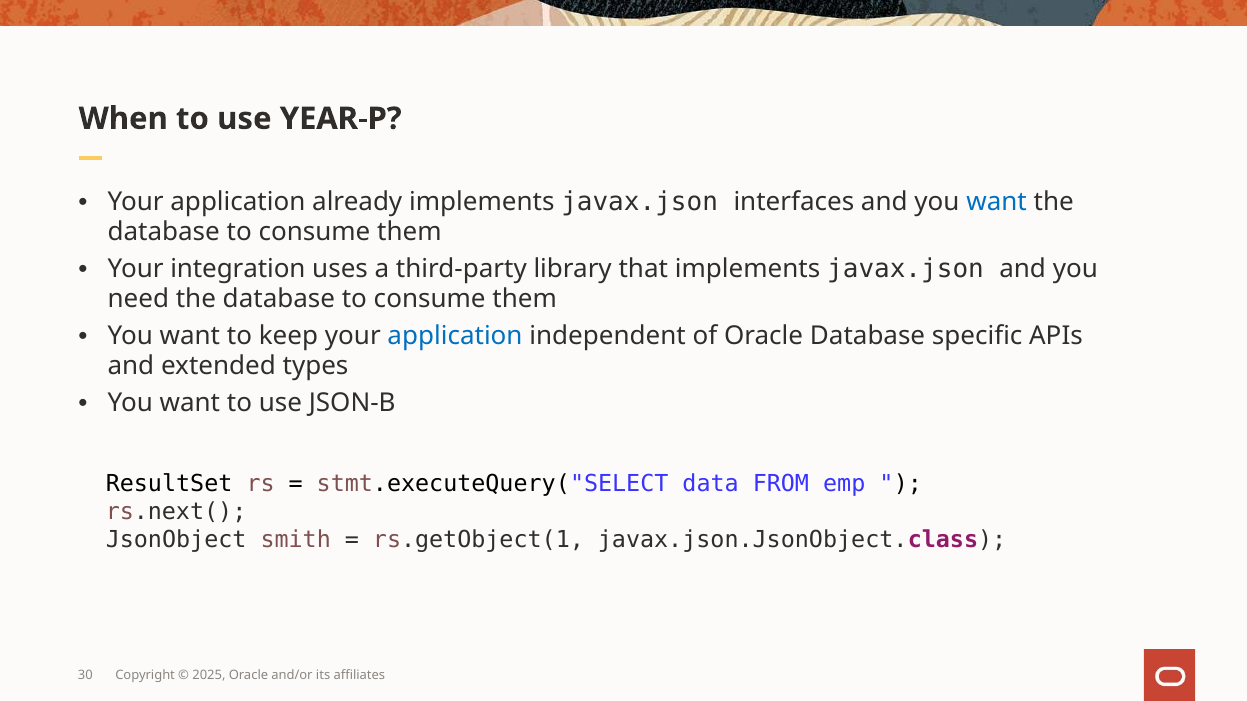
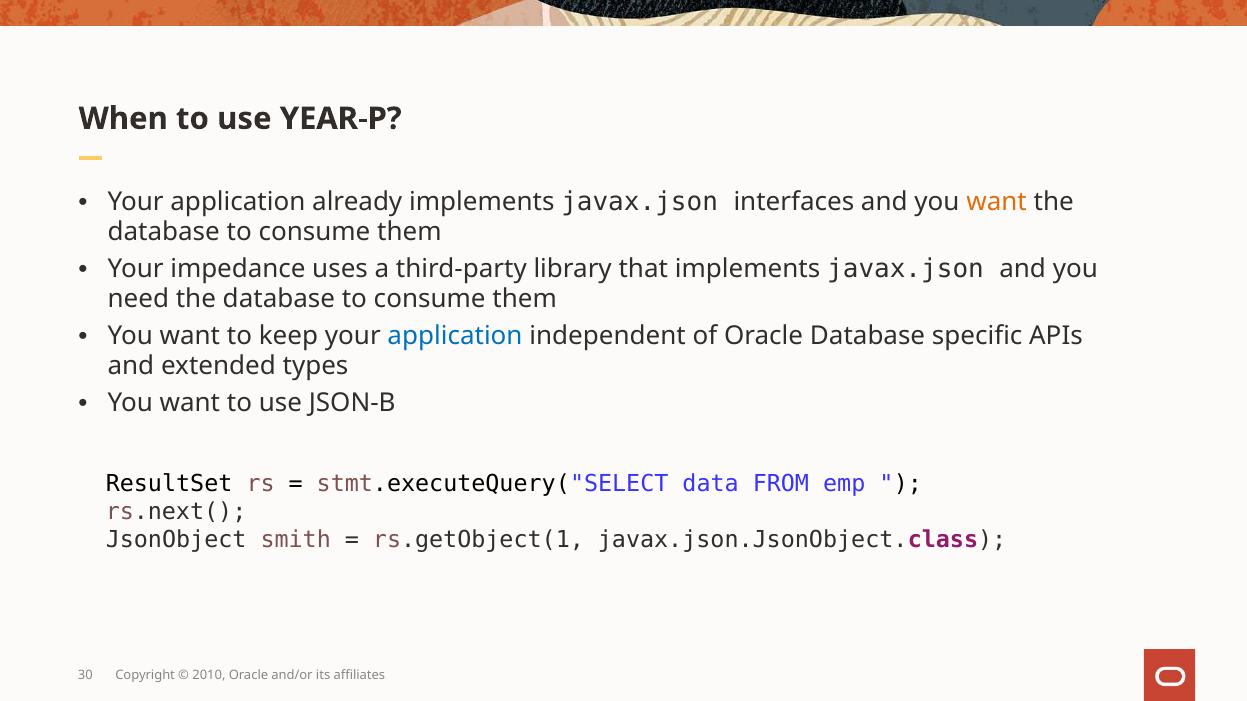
want at (997, 202) colour: blue -> orange
integration: integration -> impedance
2025: 2025 -> 2010
